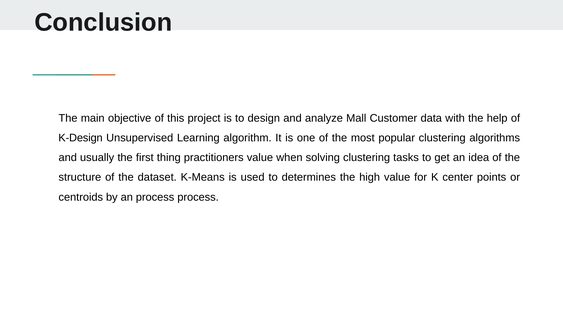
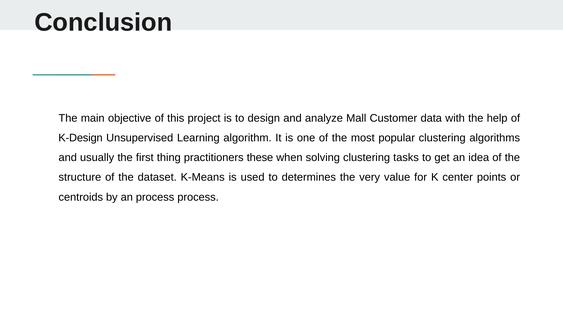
practitioners value: value -> these
high: high -> very
